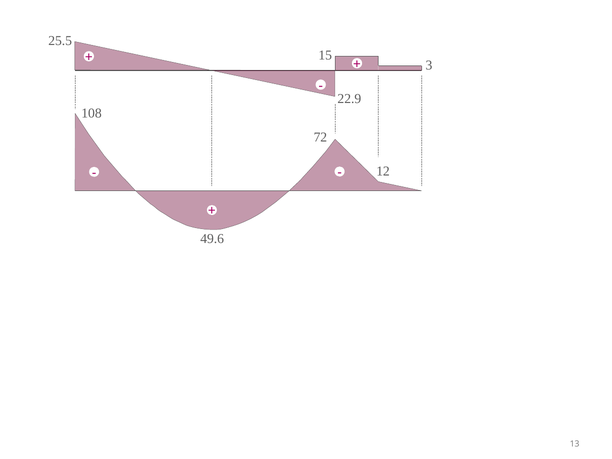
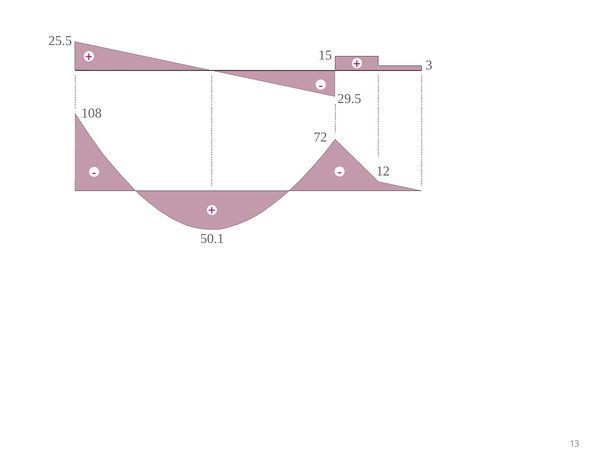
22.9: 22.9 -> 29.5
49.6: 49.6 -> 50.1
